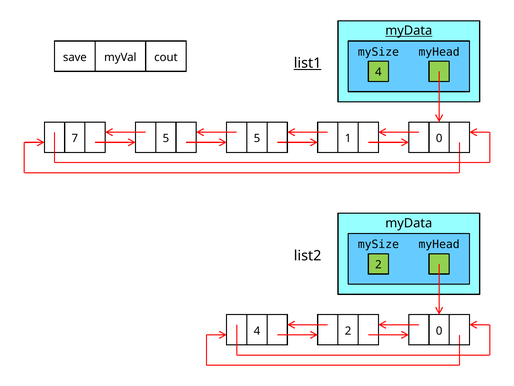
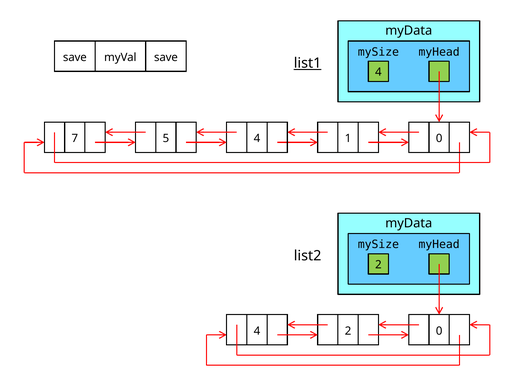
myData at (409, 31) underline: present -> none
myVal cout: cout -> save
7 5: 5 -> 4
